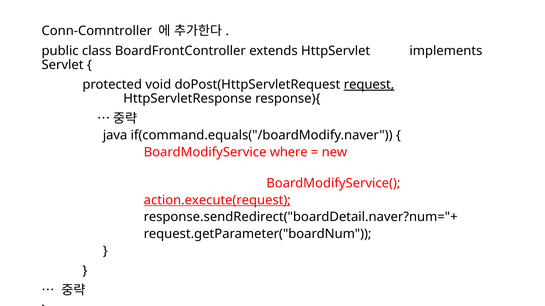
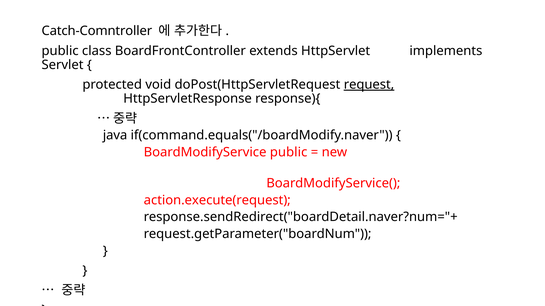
Conn-Comntroller: Conn-Comntroller -> Catch-Comntroller
BoardModifyService where: where -> public
action.execute(request underline: present -> none
